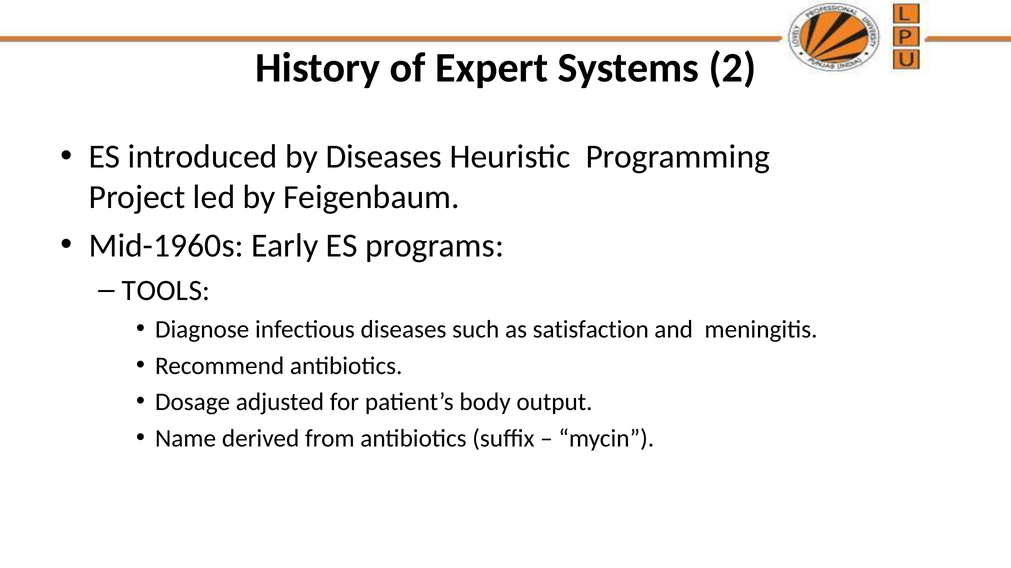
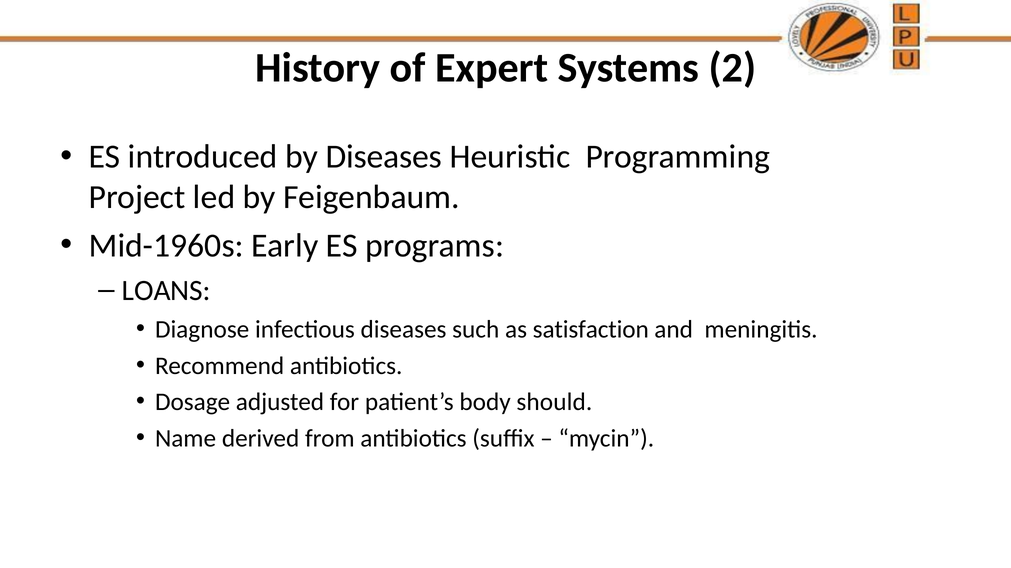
TOOLS: TOOLS -> LOANS
output: output -> should
